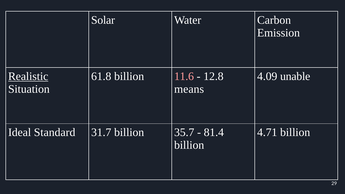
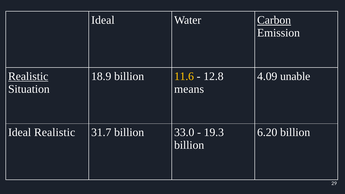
Solar at (103, 20): Solar -> Ideal
Carbon underline: none -> present
61.8: 61.8 -> 18.9
11.6 colour: pink -> yellow
Ideal Standard: Standard -> Realistic
35.7: 35.7 -> 33.0
81.4: 81.4 -> 19.3
4.71: 4.71 -> 6.20
